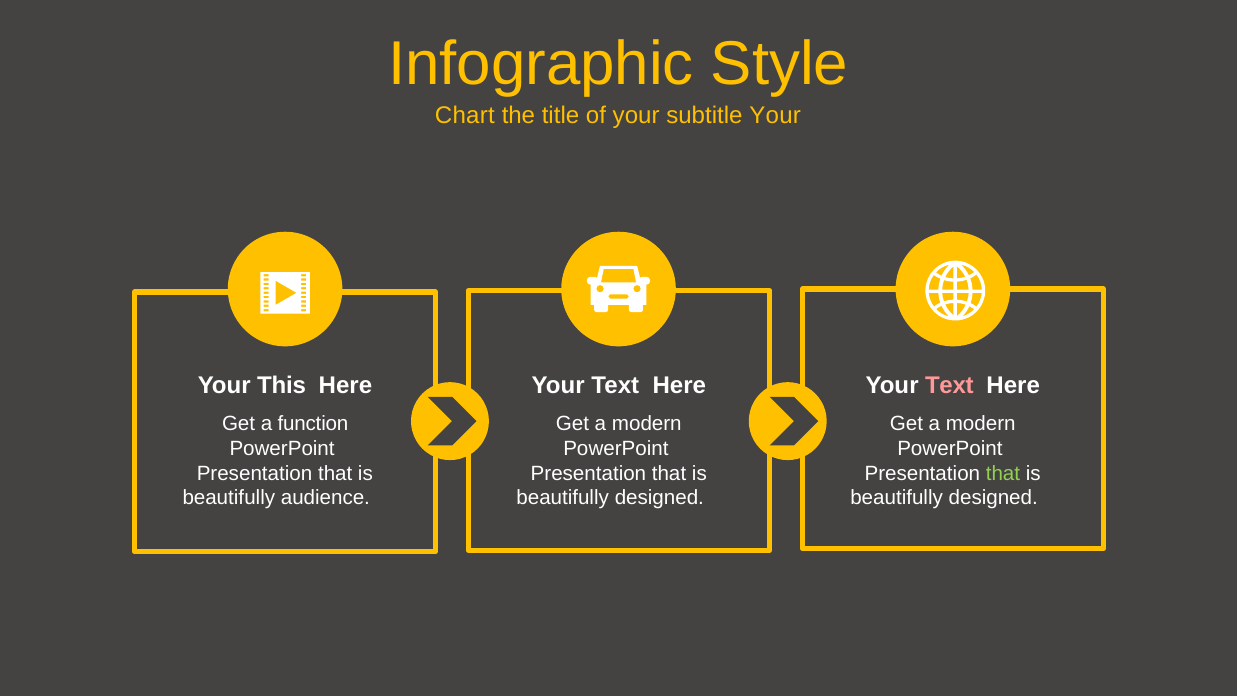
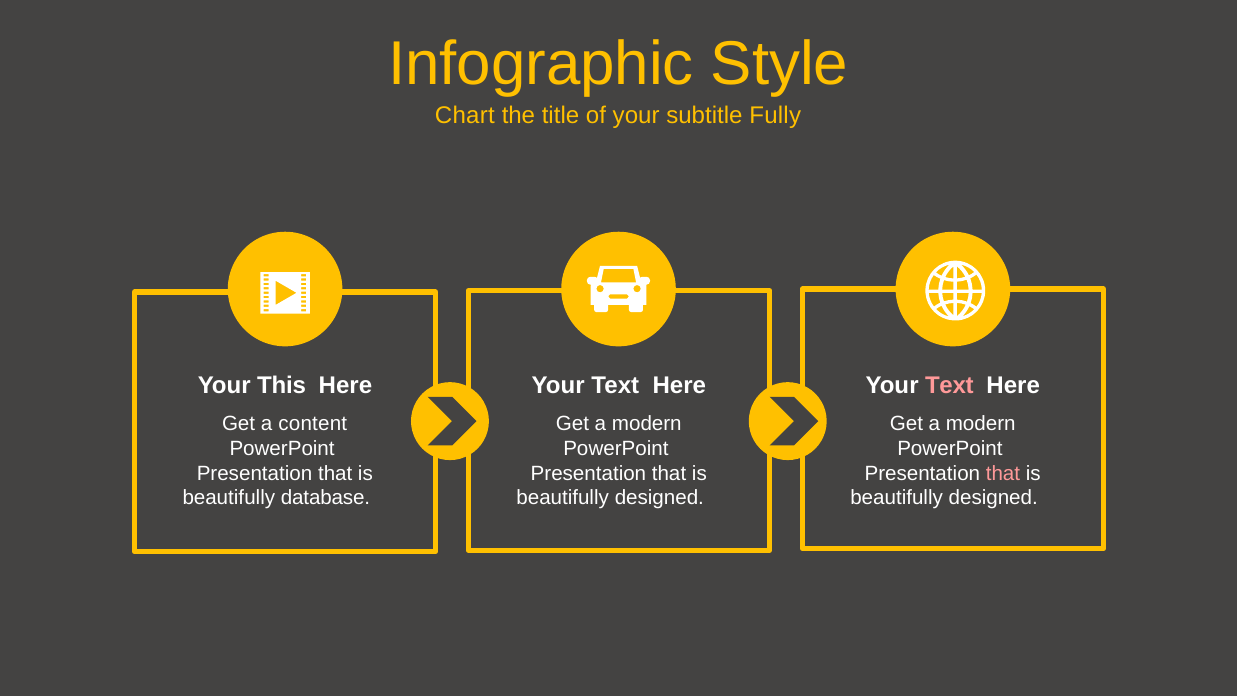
subtitle Your: Your -> Fully
function: function -> content
that at (1003, 473) colour: light green -> pink
audience: audience -> database
